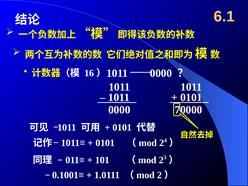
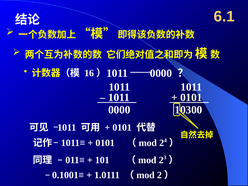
70000: 70000 -> 10300
